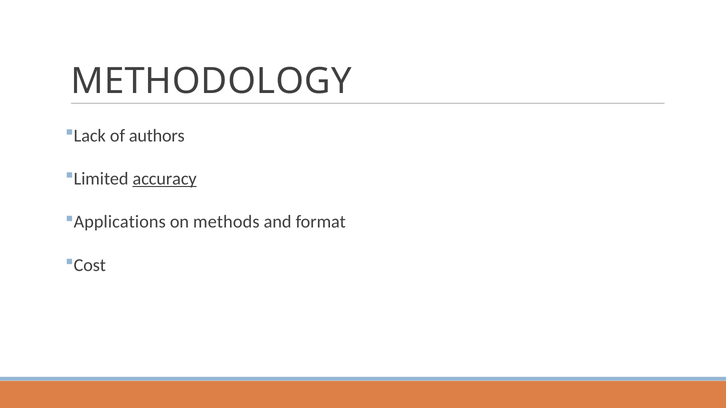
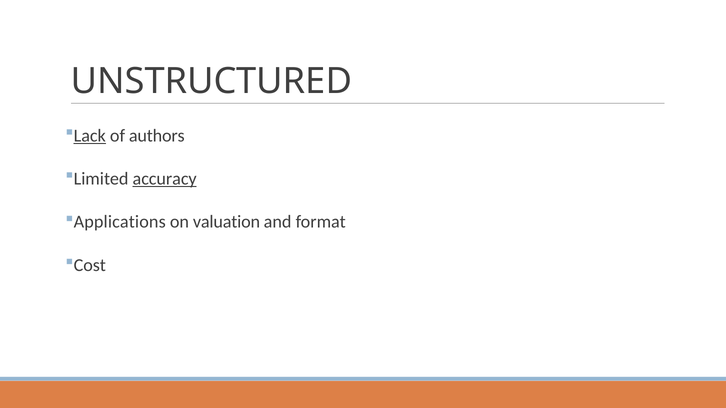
METHODOLOGY: METHODOLOGY -> UNSTRUCTURED
Lack underline: none -> present
methods: methods -> valuation
